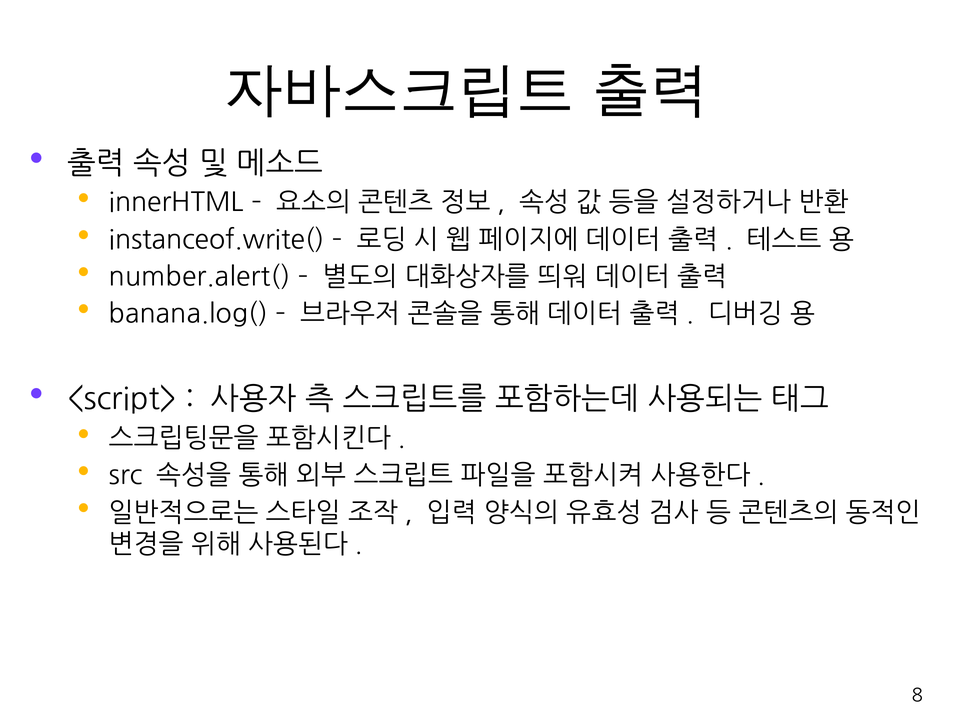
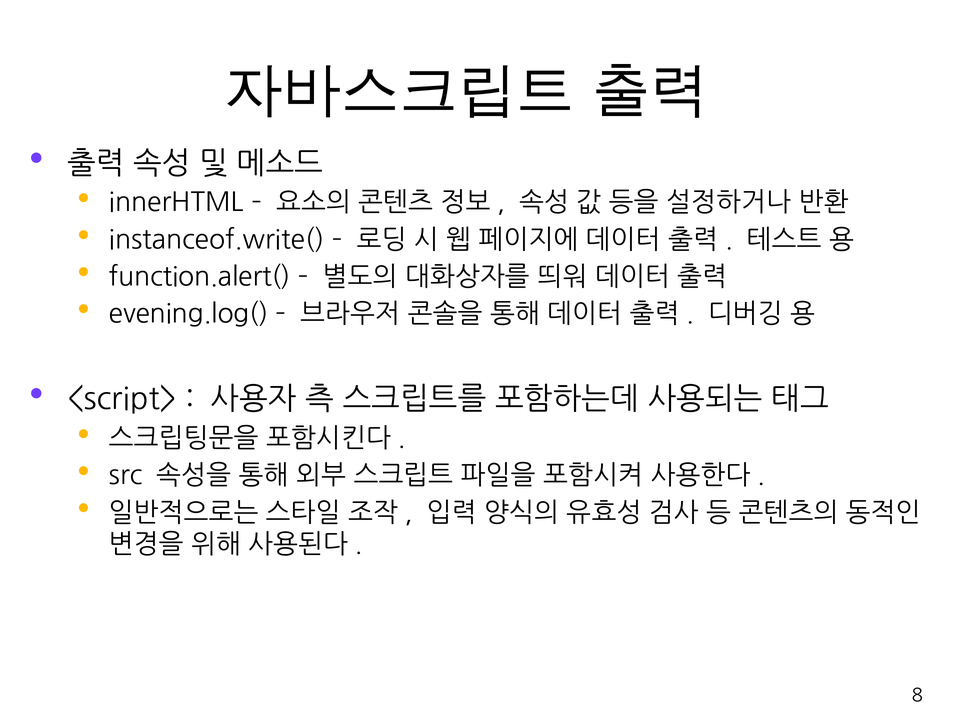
number.alert(: number.alert( -> function.alert(
banana.log(: banana.log( -> evening.log(
